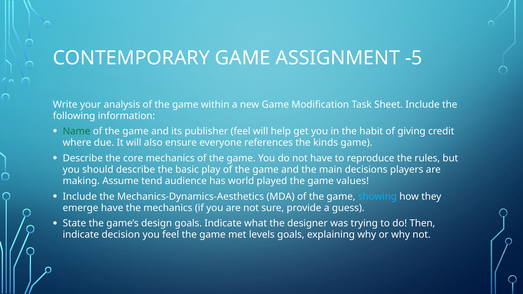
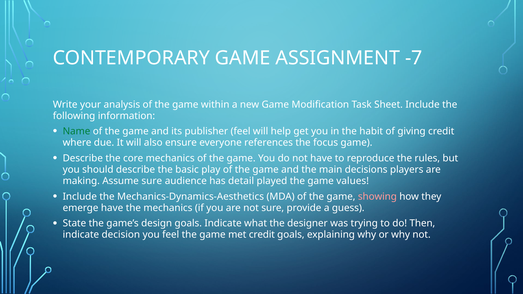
-5: -5 -> -7
kinds: kinds -> focus
Assume tend: tend -> sure
world: world -> detail
showing colour: light blue -> pink
met levels: levels -> credit
